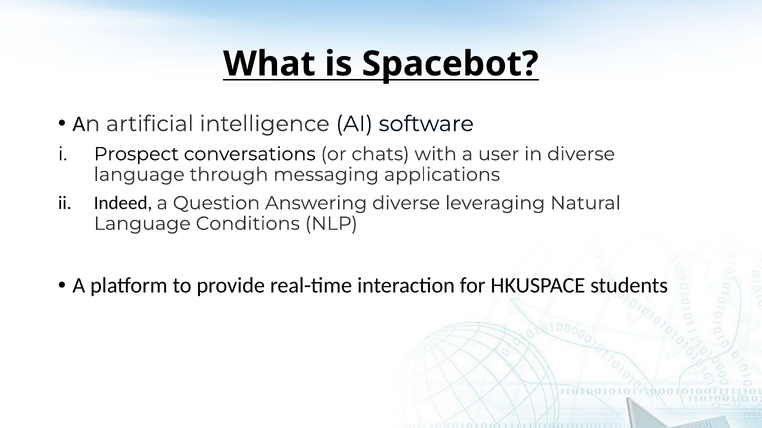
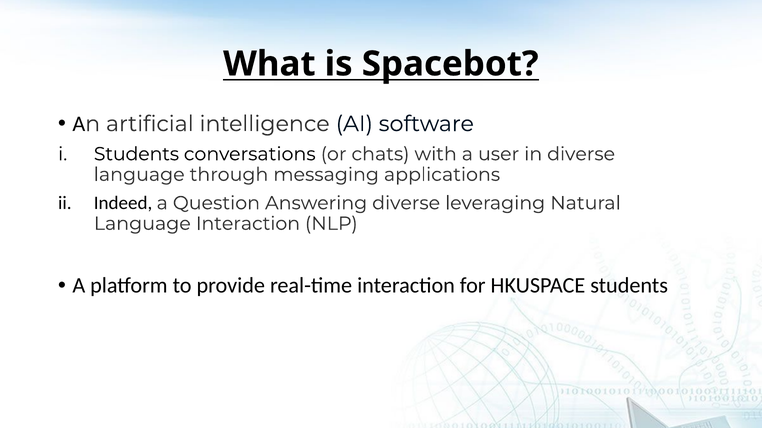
Prospect at (136, 154): Prospect -> Students
Language Conditions: Conditions -> Interaction
